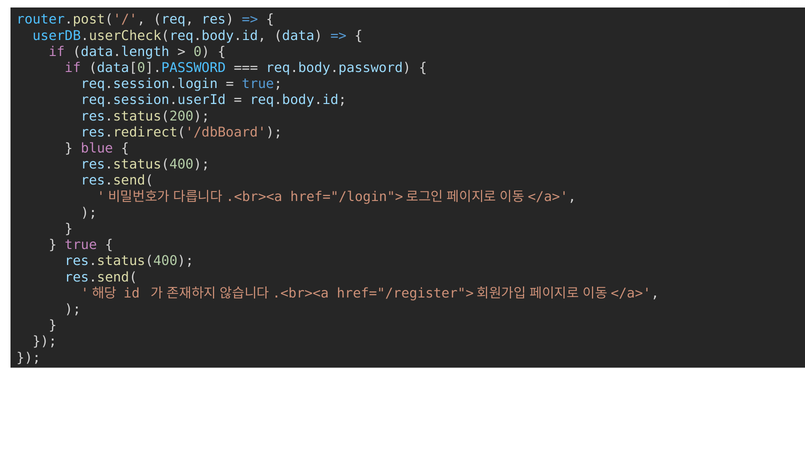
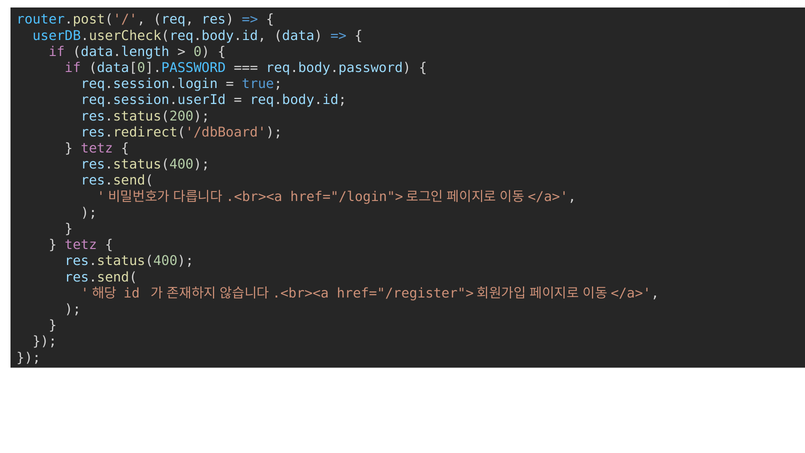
blue at (97, 148): blue -> tetz
true at (81, 245): true -> tetz
